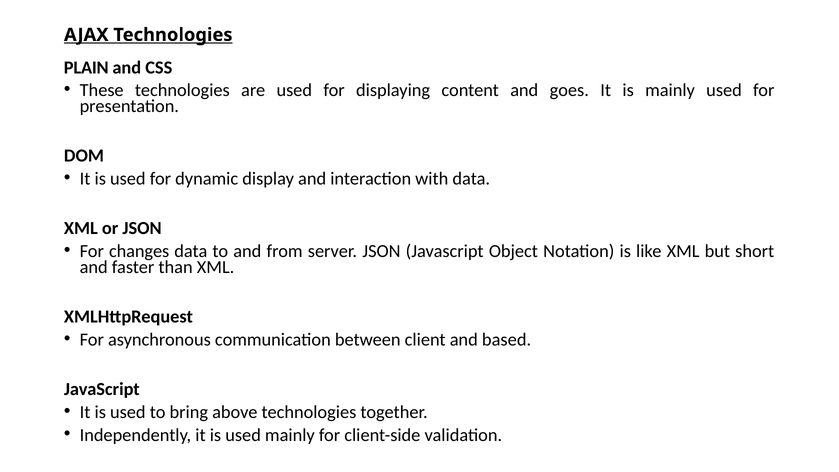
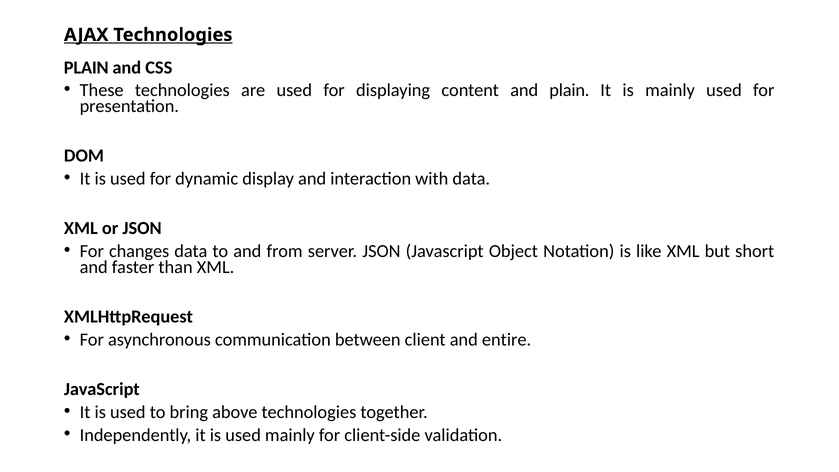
and goes: goes -> plain
based: based -> entire
